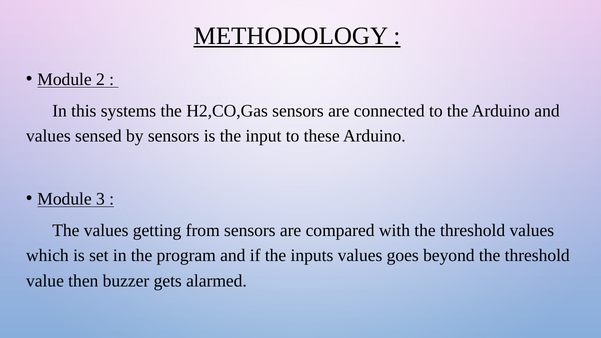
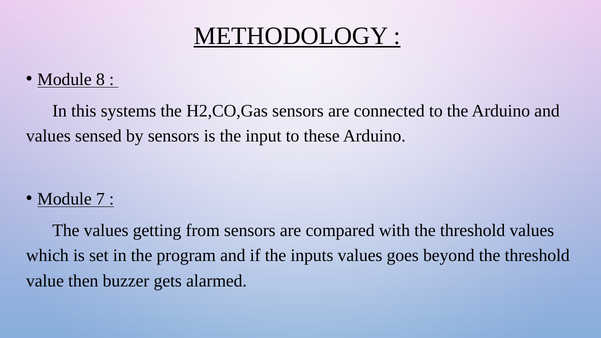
2: 2 -> 8
3: 3 -> 7
